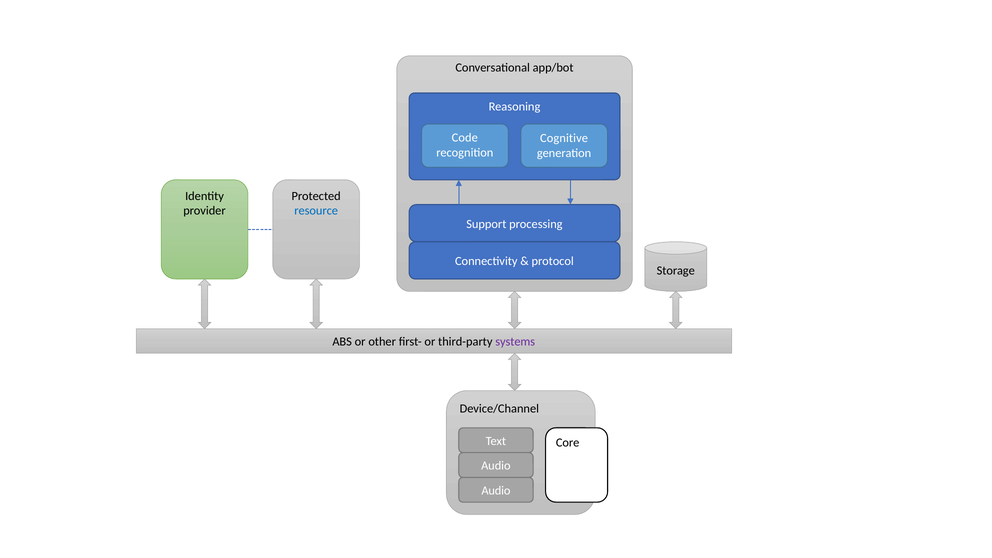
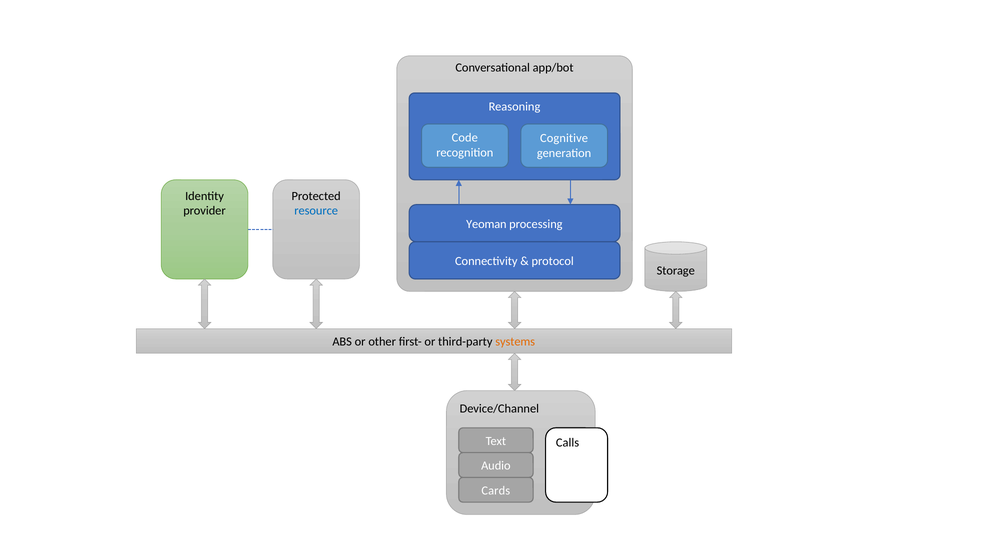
Support: Support -> Yeoman
systems colour: purple -> orange
Core: Core -> Calls
Audio at (496, 491): Audio -> Cards
